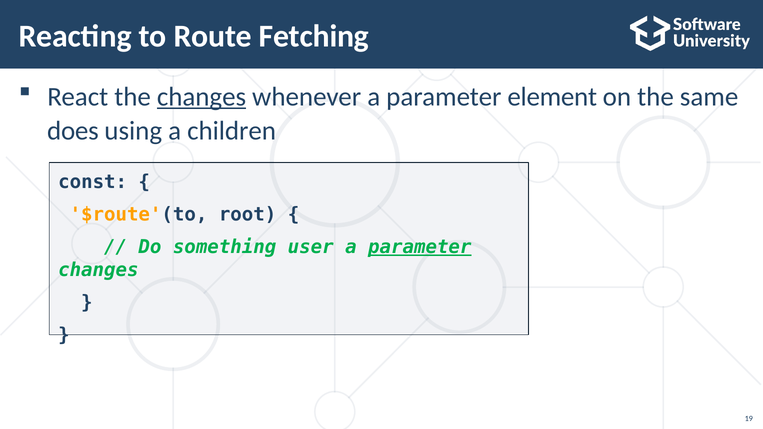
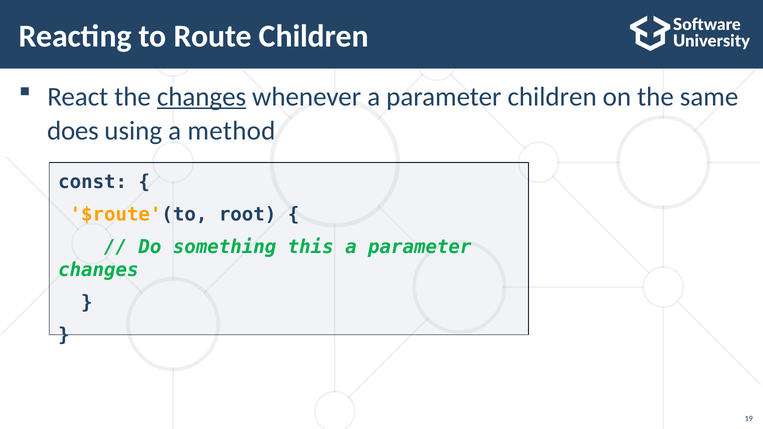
Route Fetching: Fetching -> Children
parameter element: element -> children
children: children -> method
user: user -> this
parameter at (420, 247) underline: present -> none
